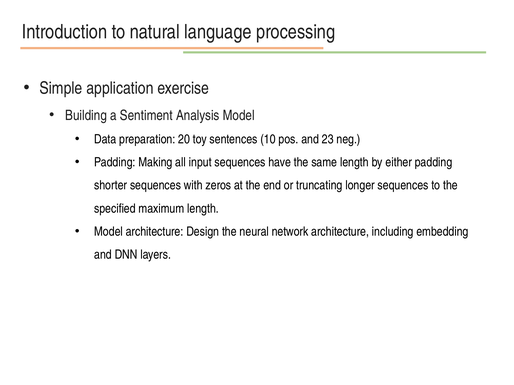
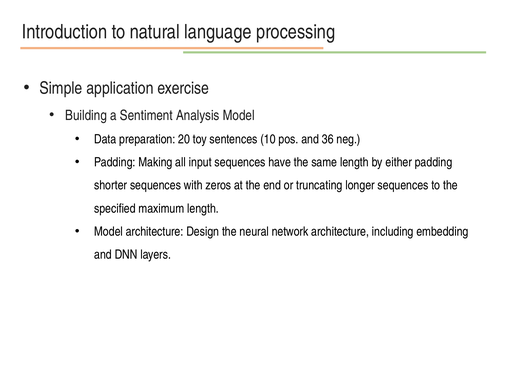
23: 23 -> 36
